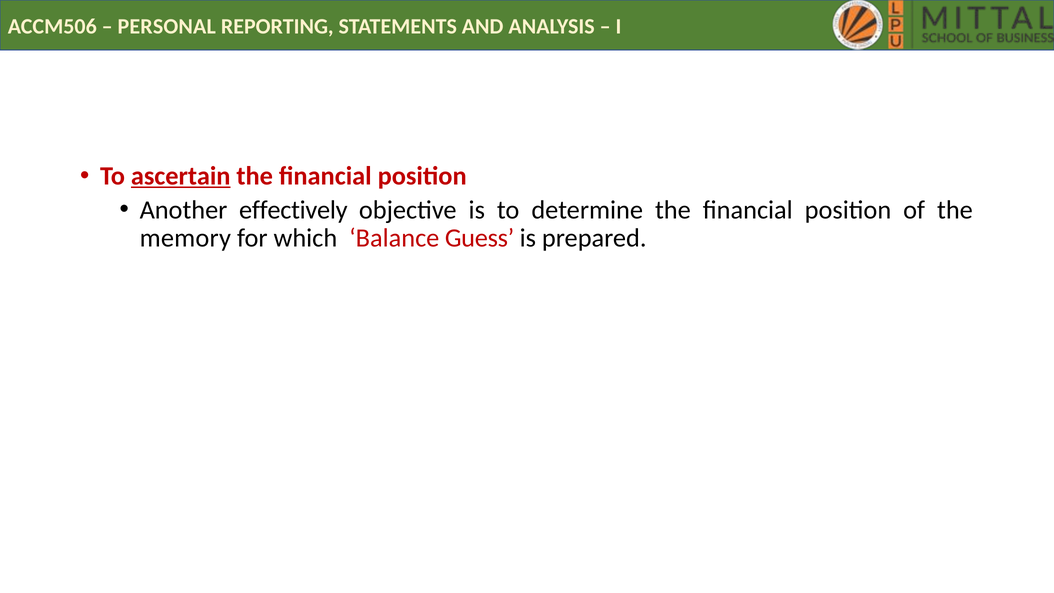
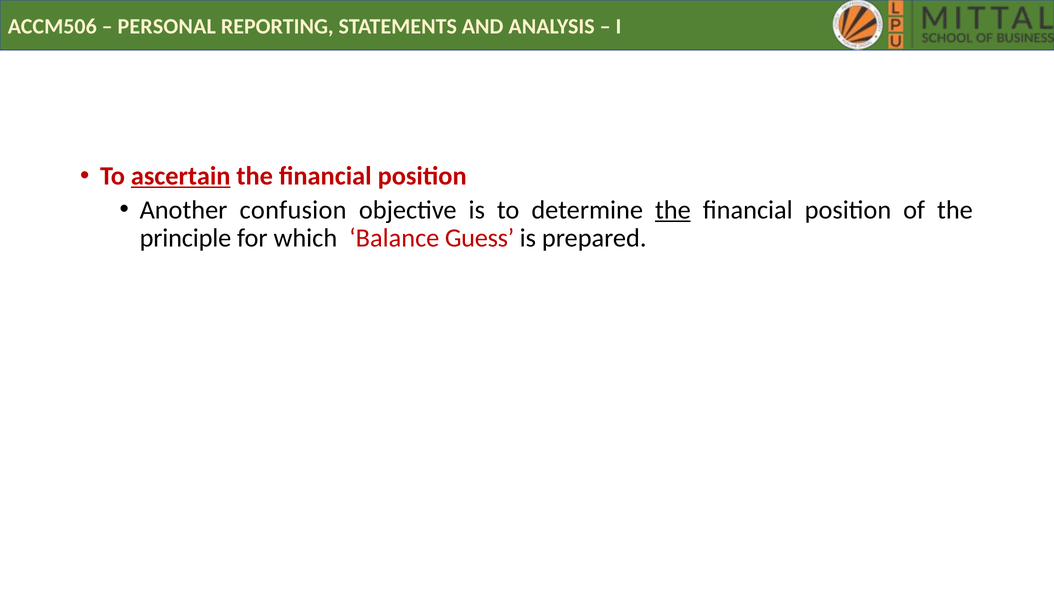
effectively: effectively -> confusion
the at (673, 210) underline: none -> present
memory: memory -> principle
